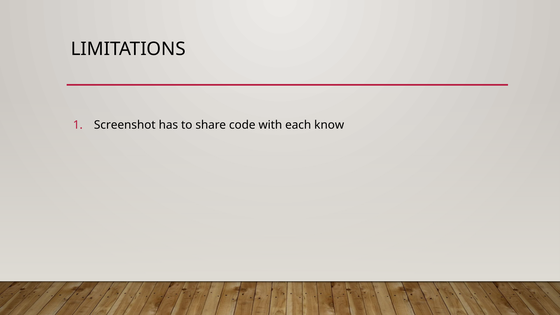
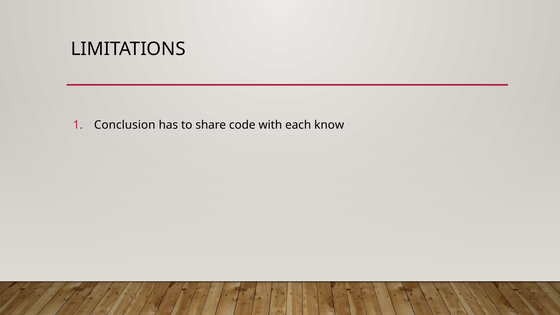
Screenshot: Screenshot -> Conclusion
